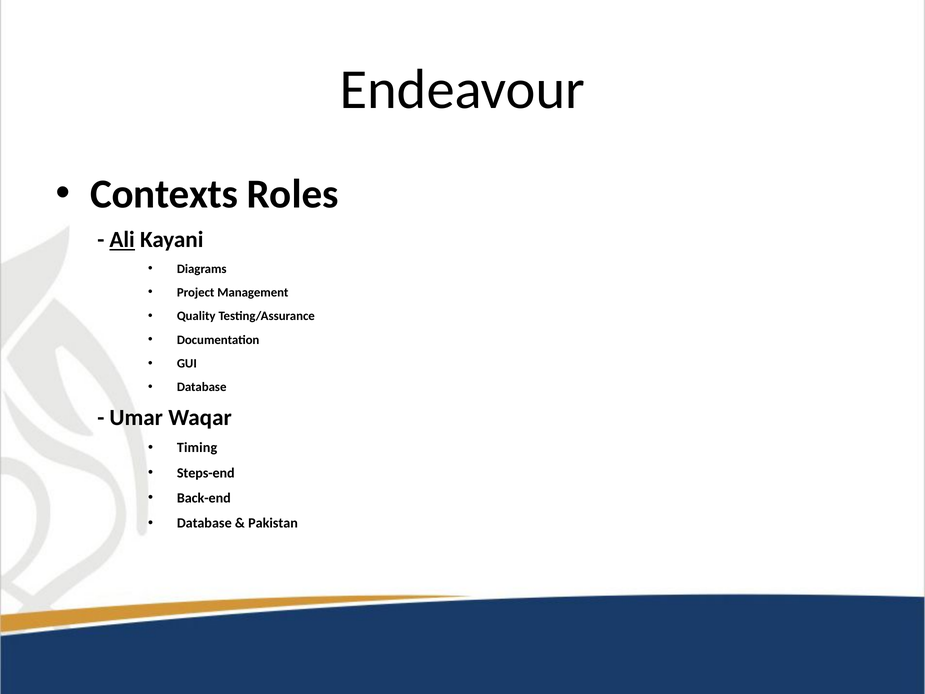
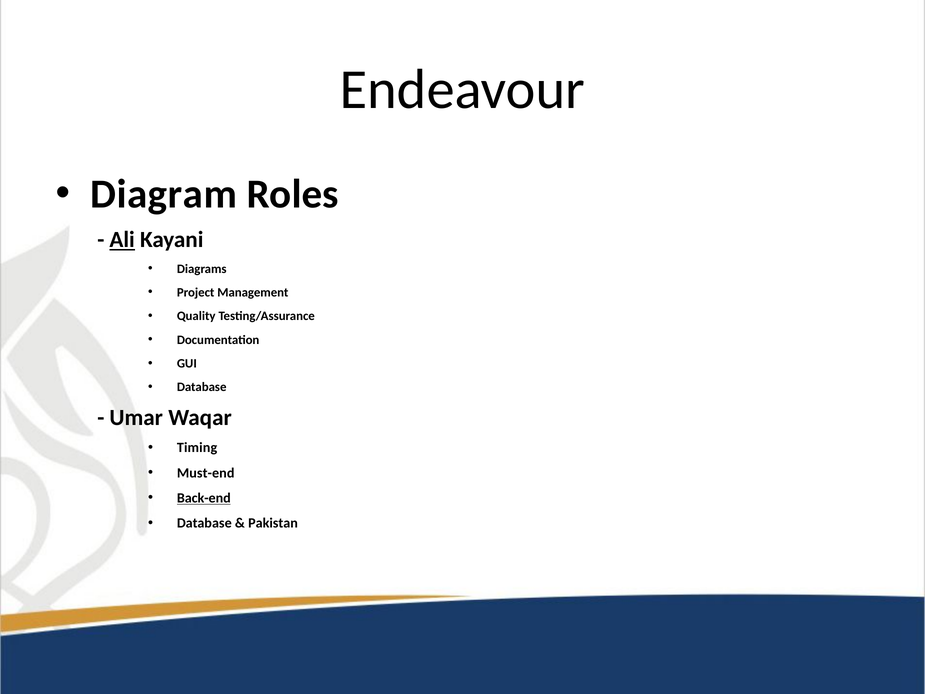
Contexts: Contexts -> Diagram
Steps-end: Steps-end -> Must-end
Back-end underline: none -> present
